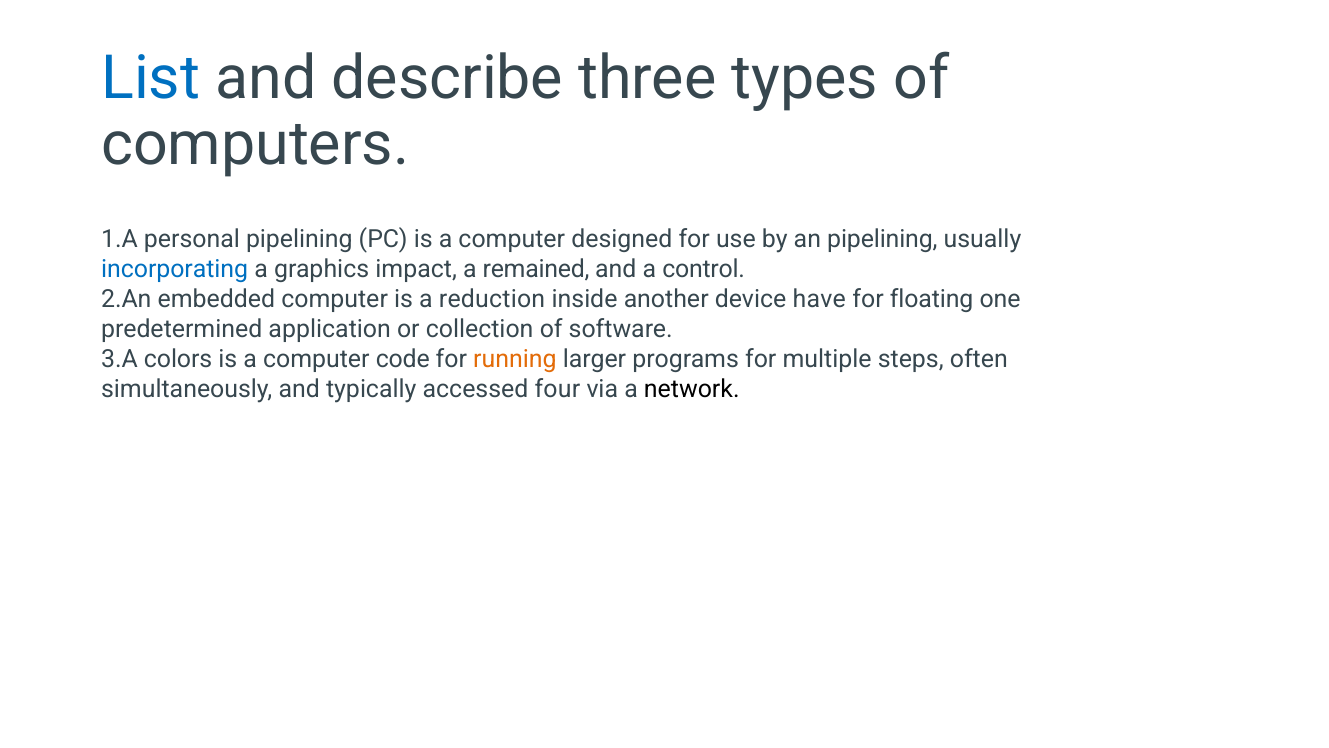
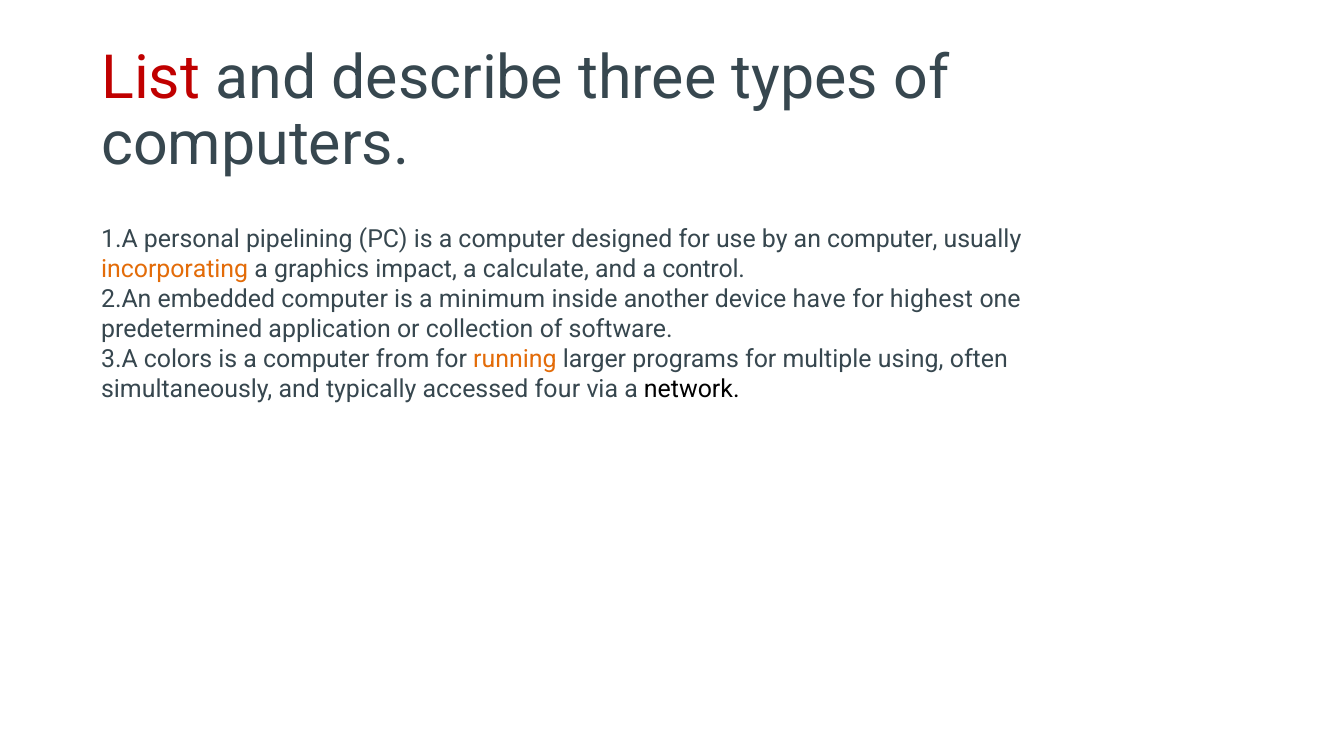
List colour: blue -> red
an pipelining: pipelining -> computer
incorporating colour: blue -> orange
remained: remained -> calculate
reduction: reduction -> minimum
floating: floating -> highest
code: code -> from
steps: steps -> using
